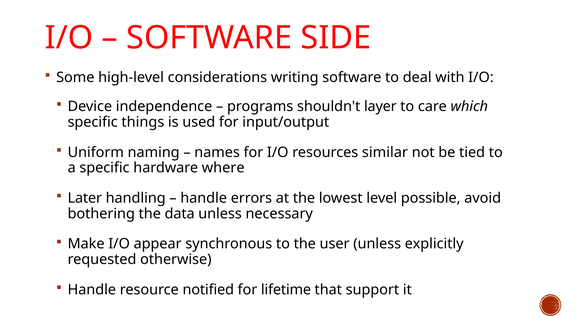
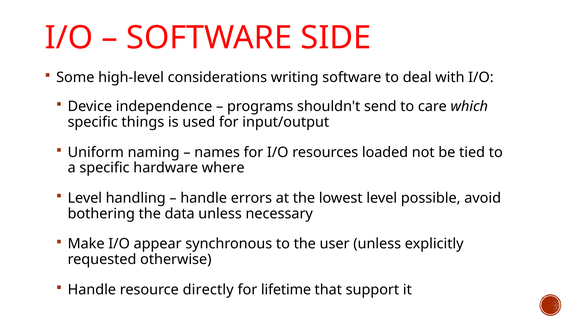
layer: layer -> send
similar: similar -> loaded
Later at (85, 198): Later -> Level
notified: notified -> directly
